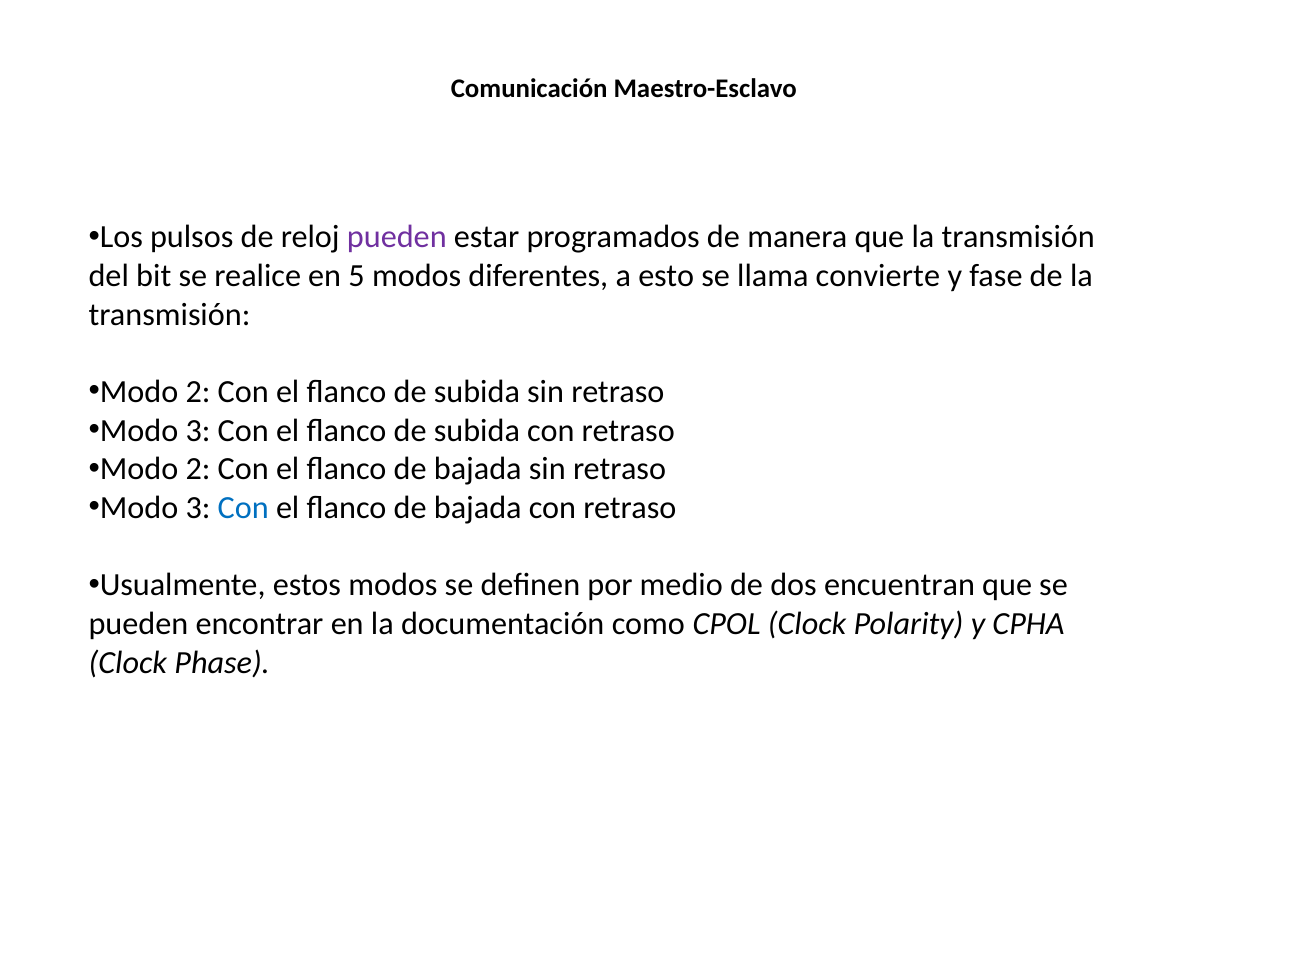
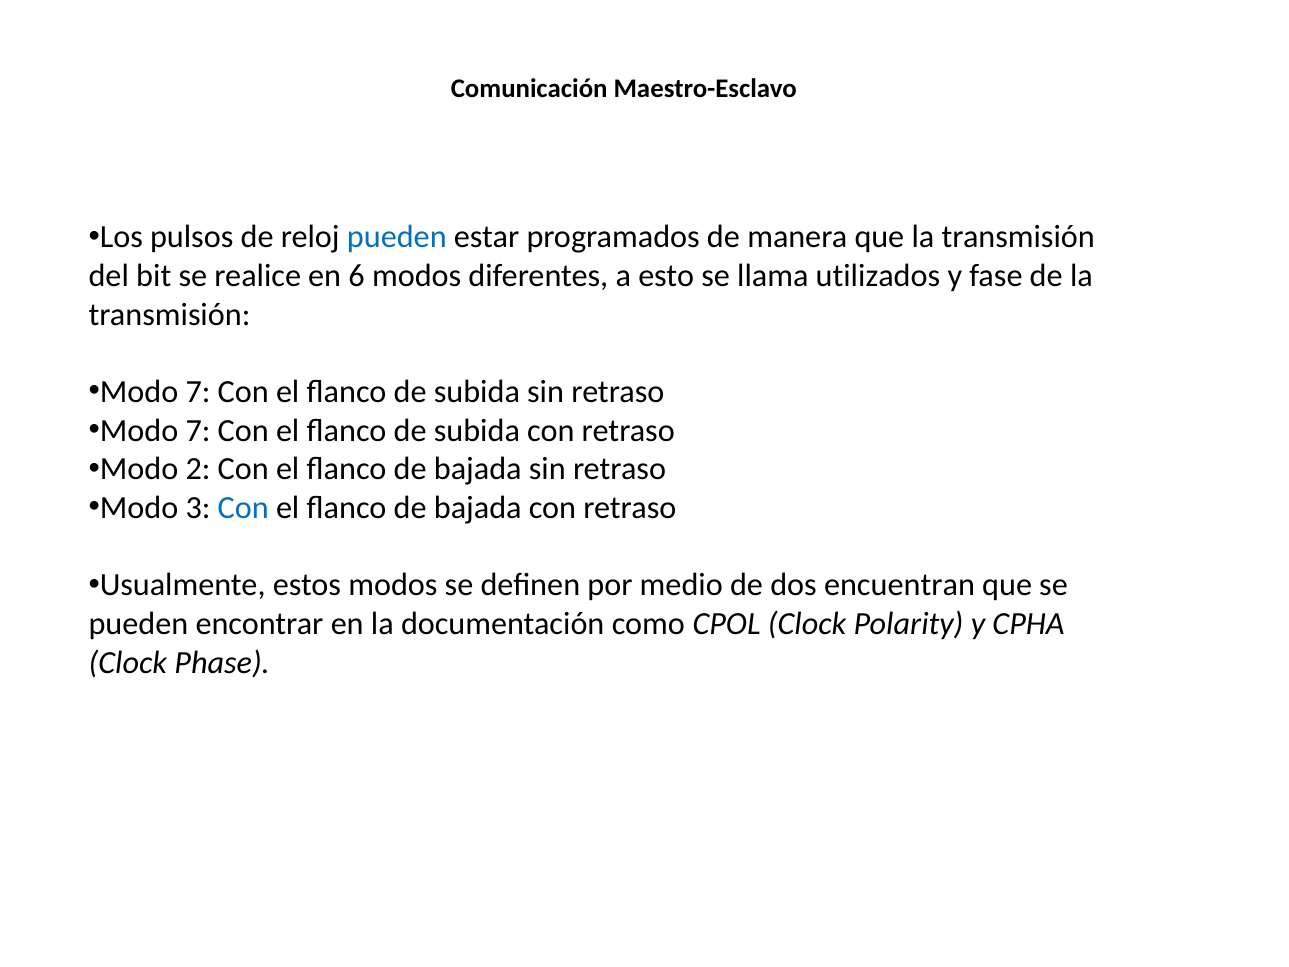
pueden at (397, 237) colour: purple -> blue
5: 5 -> 6
convierte: convierte -> utilizados
2 at (198, 392): 2 -> 7
3 at (198, 431): 3 -> 7
